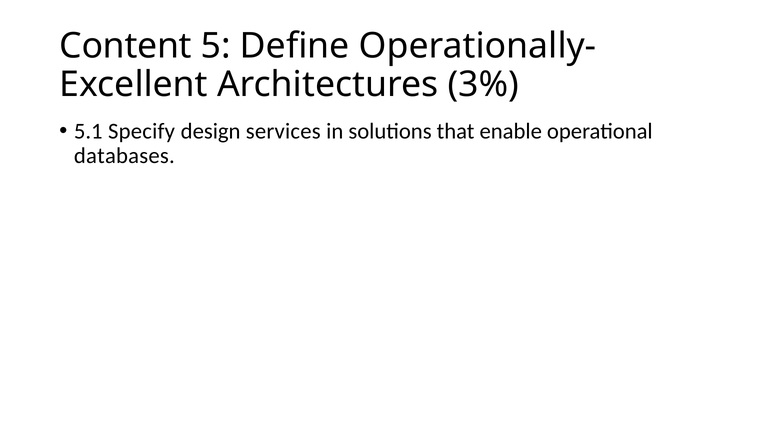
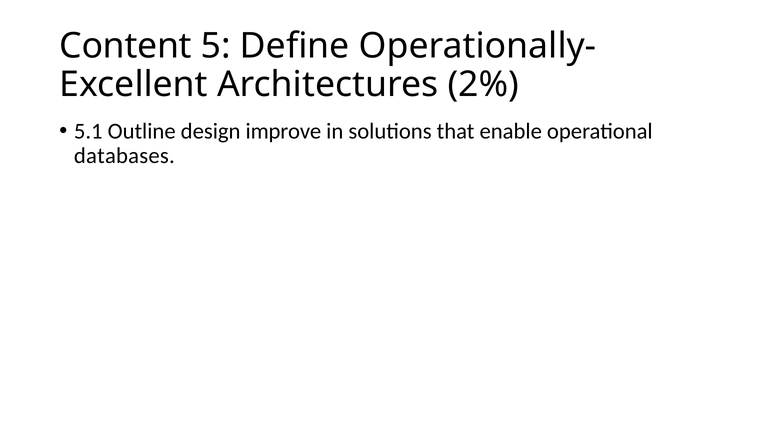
3%: 3% -> 2%
Specify: Specify -> Outline
services: services -> improve
